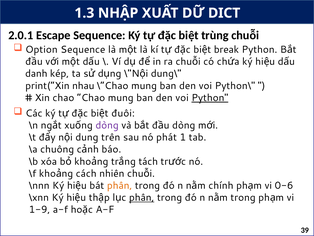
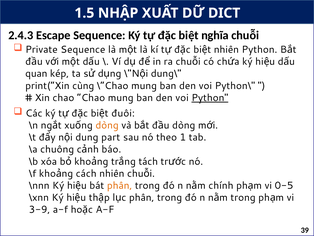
1.3: 1.3 -> 1.5
2.0.1: 2.0.1 -> 2.4.3
trùng: trùng -> nghĩa
Option: Option -> Private
break at (226, 49): break -> nhiên
danh: danh -> quan
nhau: nhau -> cùng
dòng at (107, 125) colour: purple -> orange
trên: trên -> part
phát: phát -> theo
0-6: 0-6 -> 0-5
phân at (142, 197) underline: present -> none
1-9: 1-9 -> 3-9
